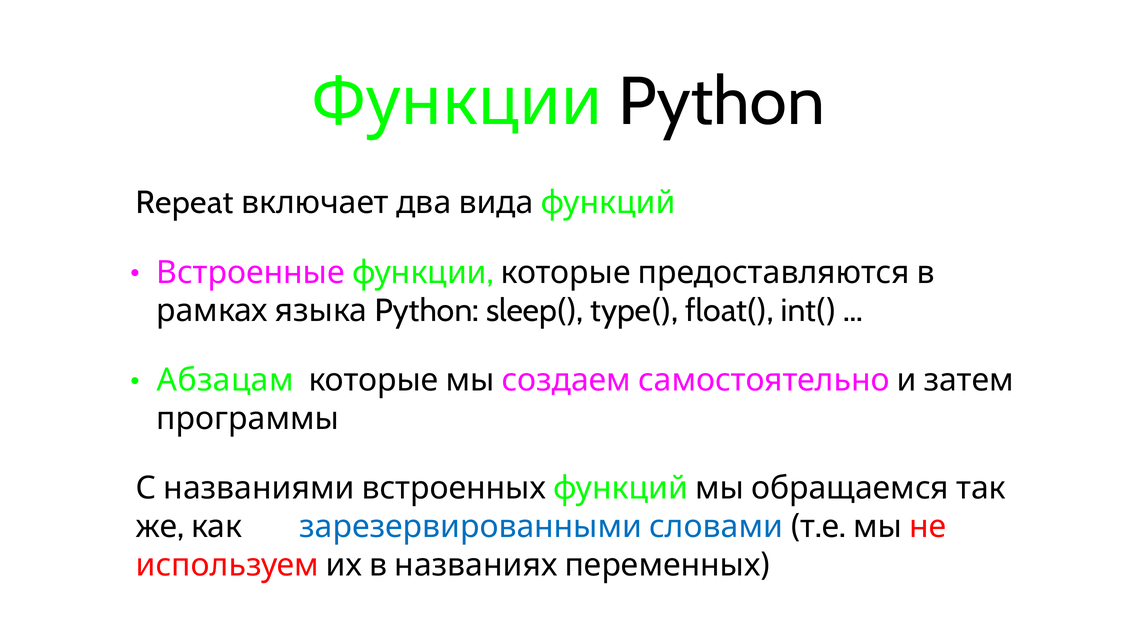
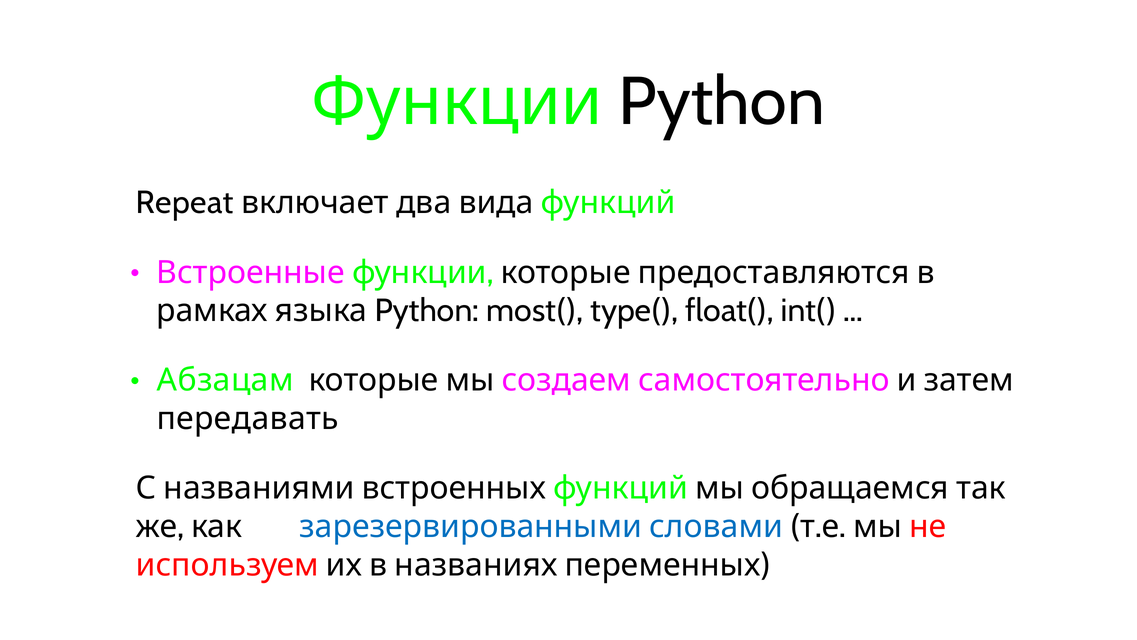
sleep(: sleep( -> most(
программы: программы -> передавать
